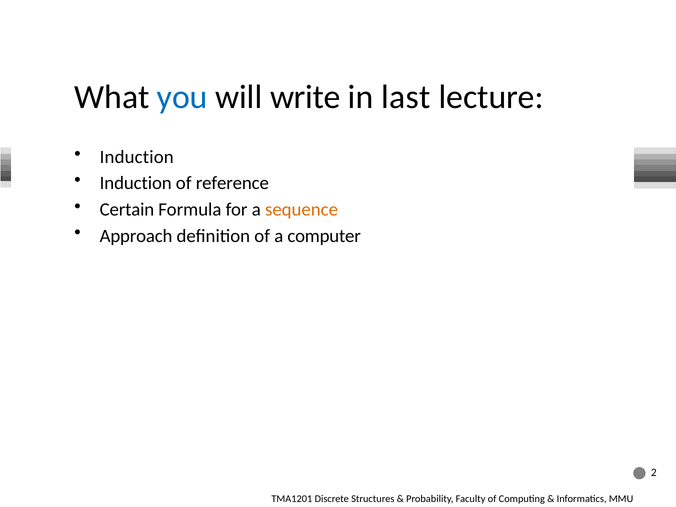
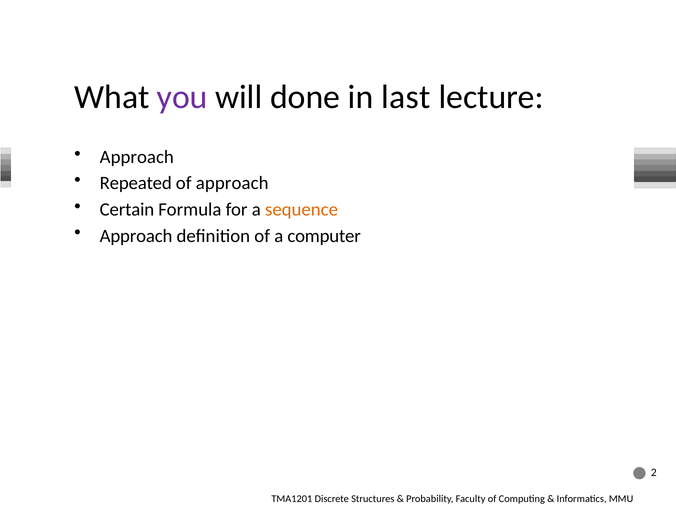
you colour: blue -> purple
write: write -> done
Induction at (137, 157): Induction -> Approach
Induction at (136, 183): Induction -> Repeated
of reference: reference -> approach
